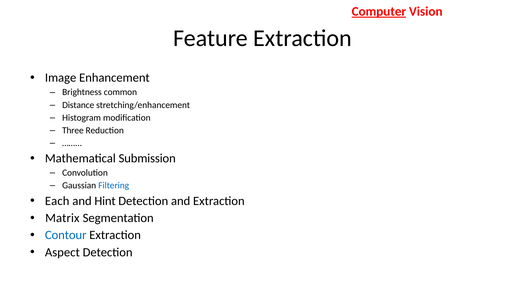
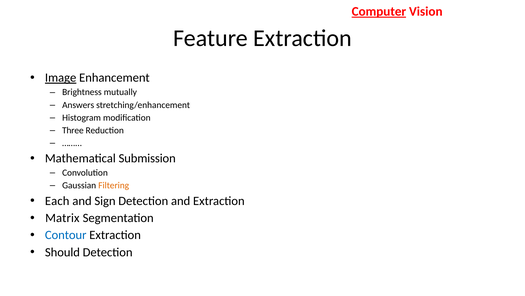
Image underline: none -> present
common: common -> mutually
Distance: Distance -> Answers
Filtering colour: blue -> orange
Hint: Hint -> Sign
Aspect: Aspect -> Should
